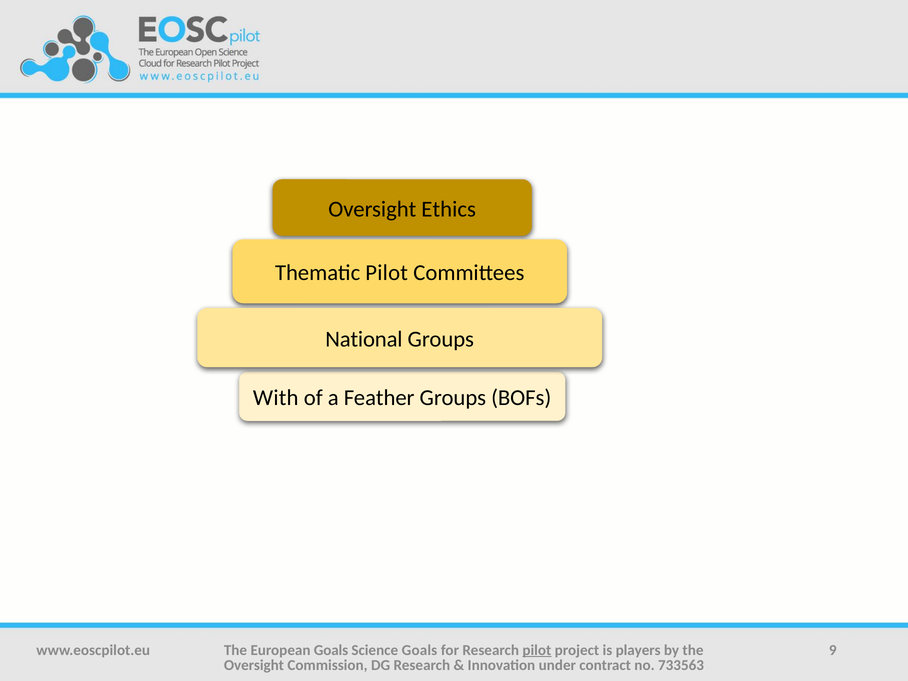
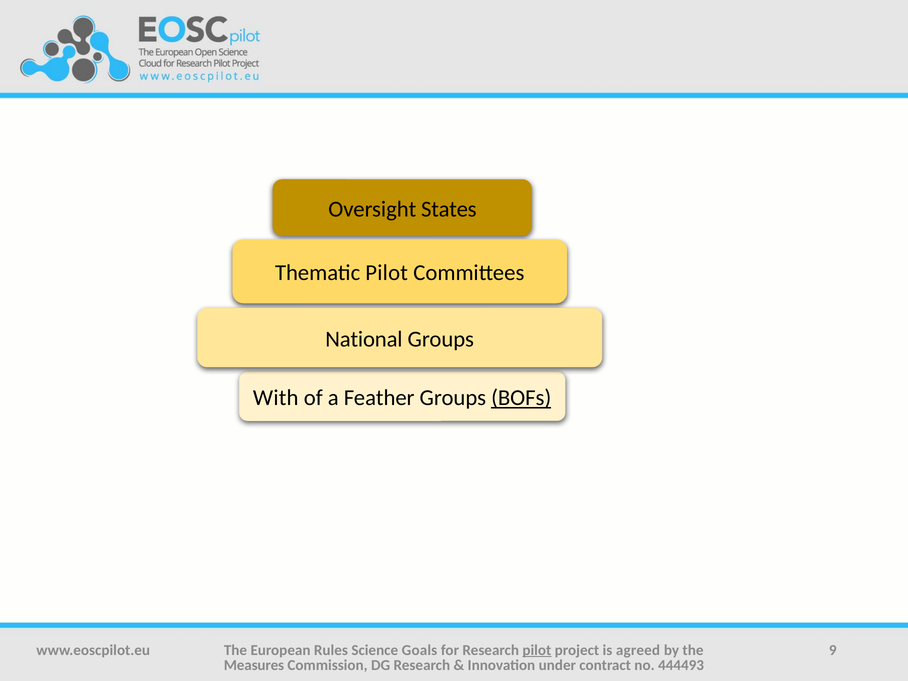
Ethics: Ethics -> States
BOFs underline: none -> present
European Goals: Goals -> Rules
players: players -> agreed
Oversight at (254, 665): Oversight -> Measures
733563: 733563 -> 444493
